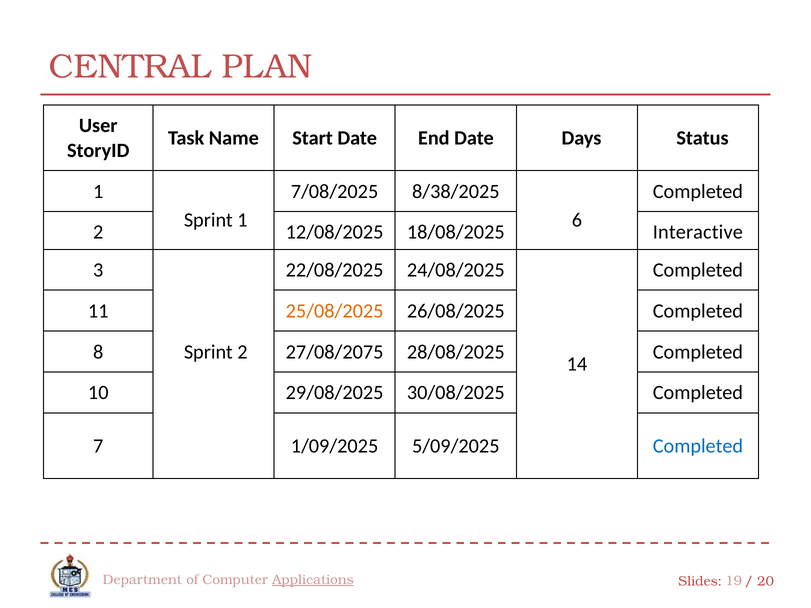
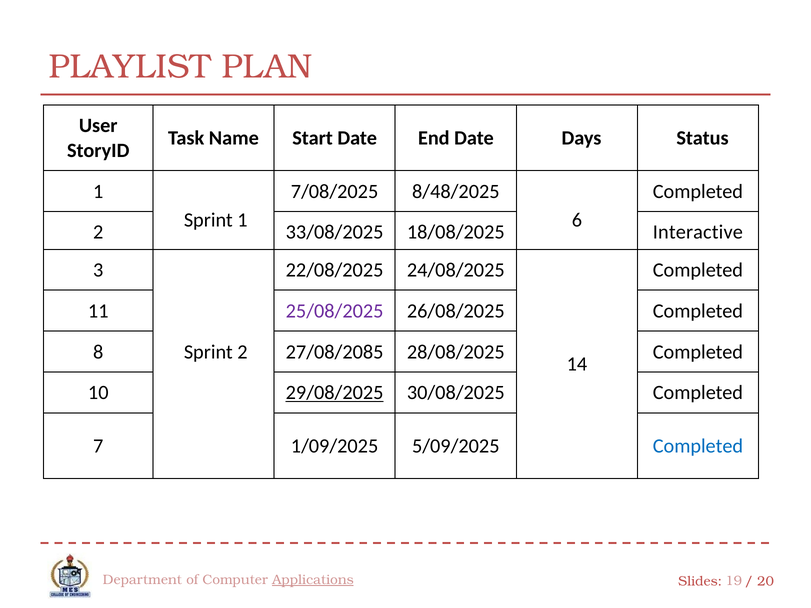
CENTRAL: CENTRAL -> PLAYLIST
8/38/2025: 8/38/2025 -> 8/48/2025
12/08/2025: 12/08/2025 -> 33/08/2025
25/08/2025 colour: orange -> purple
27/08/2075: 27/08/2075 -> 27/08/2085
29/08/2025 underline: none -> present
